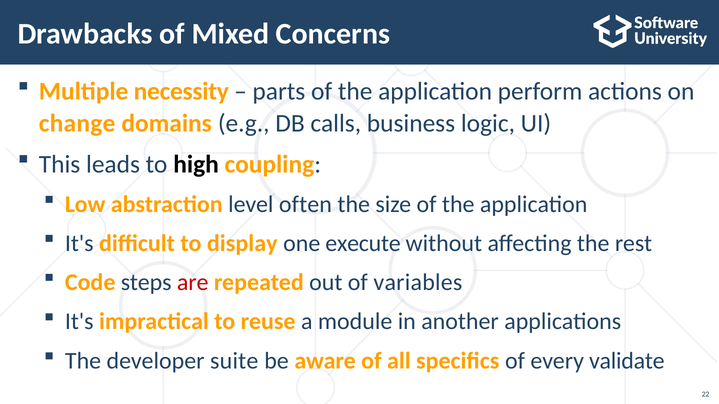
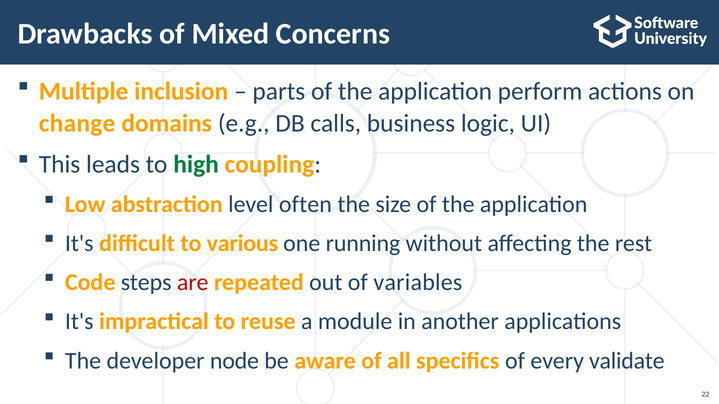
necessity: necessity -> inclusion
high colour: black -> green
display: display -> various
execute: execute -> running
suite: suite -> node
